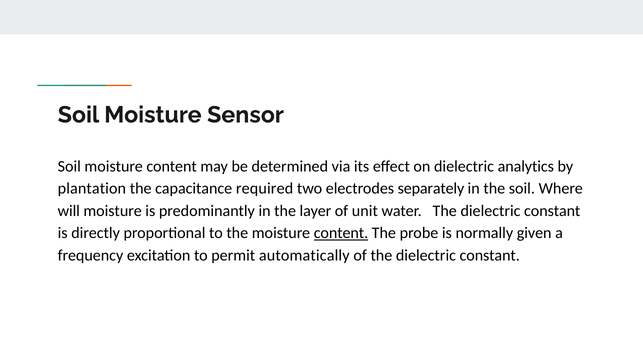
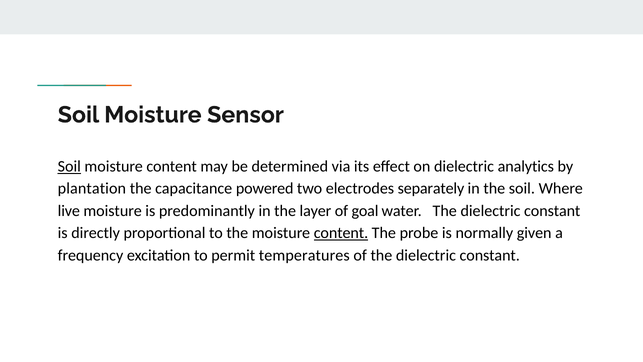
Soil at (69, 166) underline: none -> present
required: required -> powered
will: will -> live
unit: unit -> goal
automatically: automatically -> temperatures
